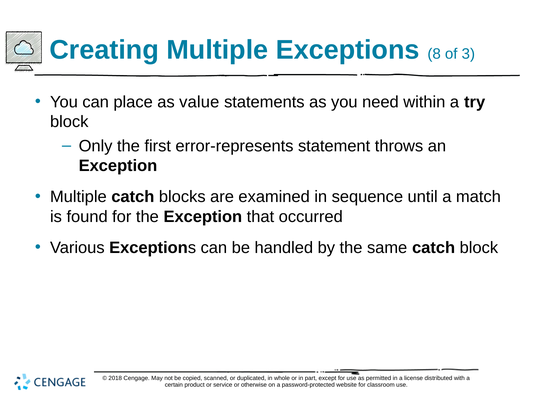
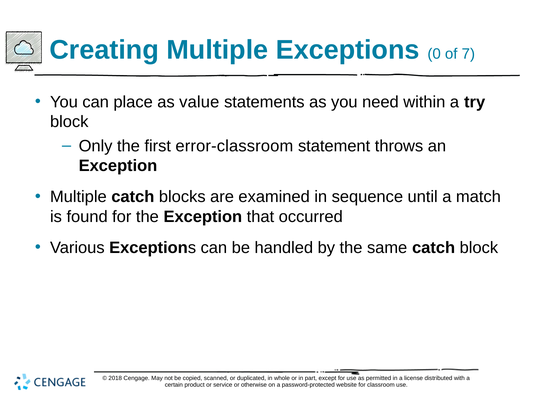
8: 8 -> 0
3: 3 -> 7
error-represents: error-represents -> error-classroom
